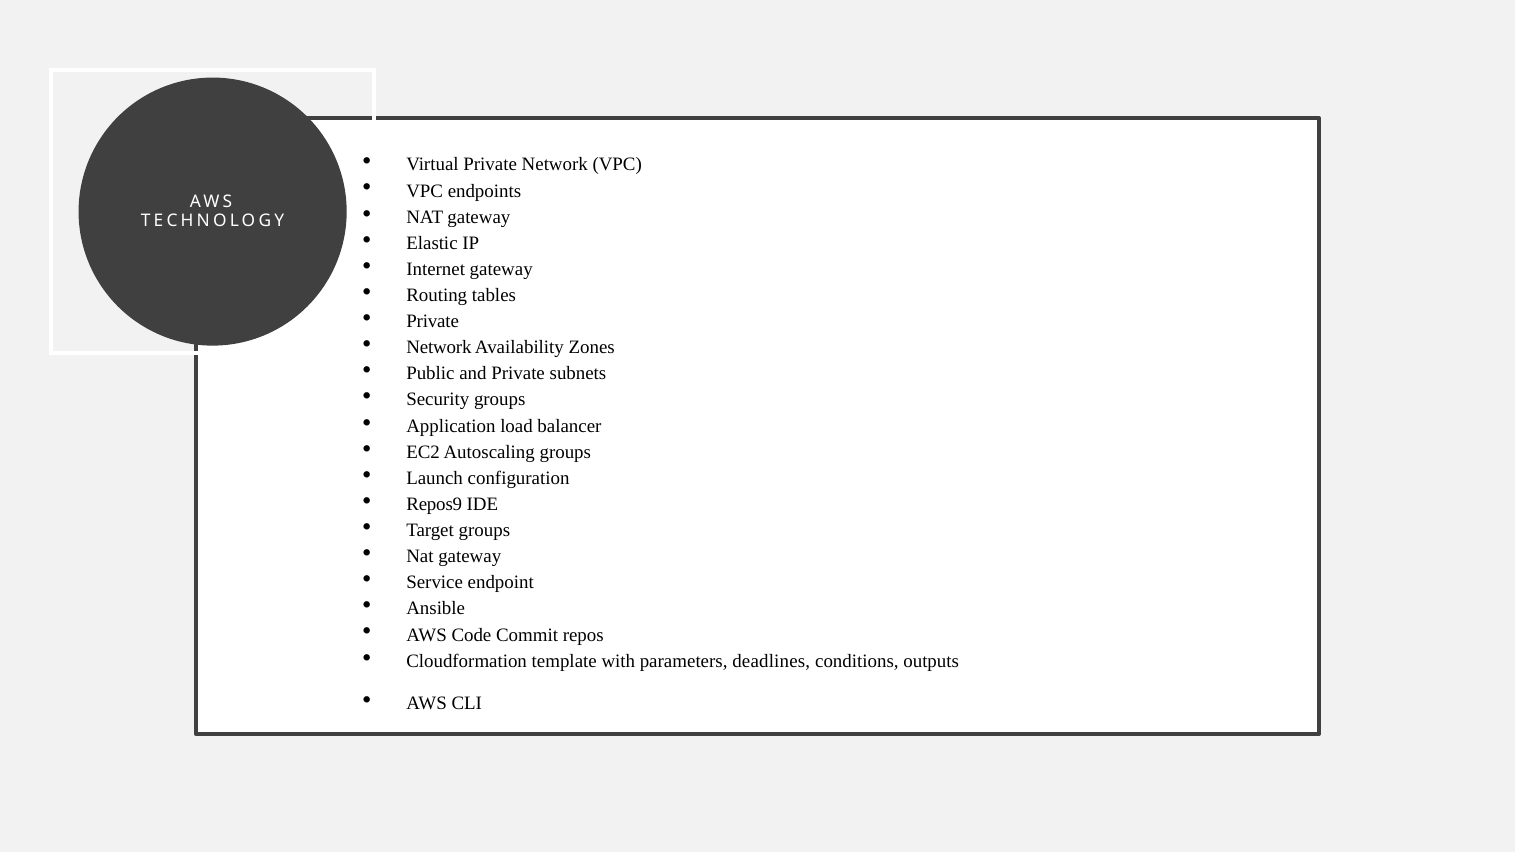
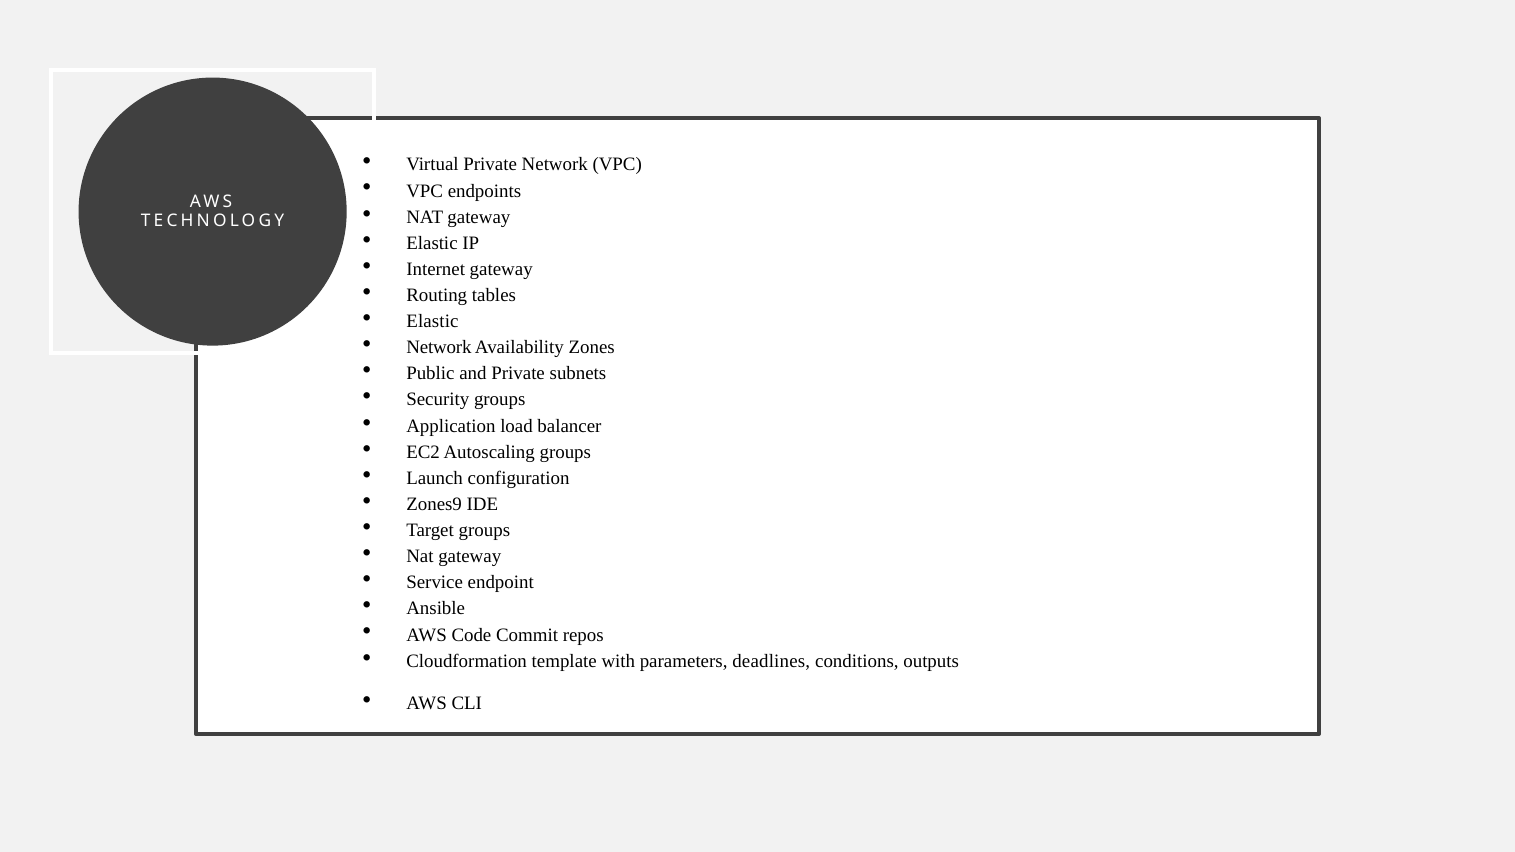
Private at (433, 321): Private -> Elastic
Repos9: Repos9 -> Zones9
